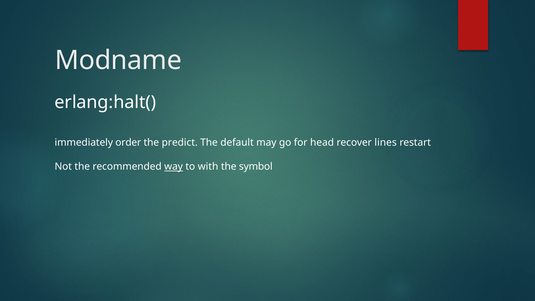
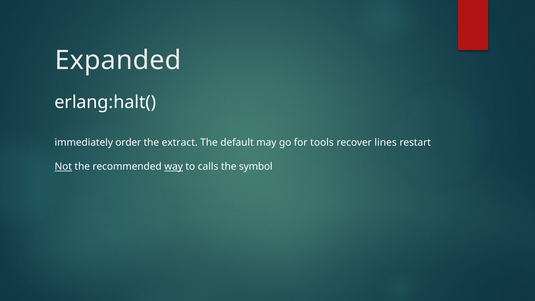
Modname: Modname -> Expanded
predict: predict -> extract
head: head -> tools
Not underline: none -> present
with: with -> calls
